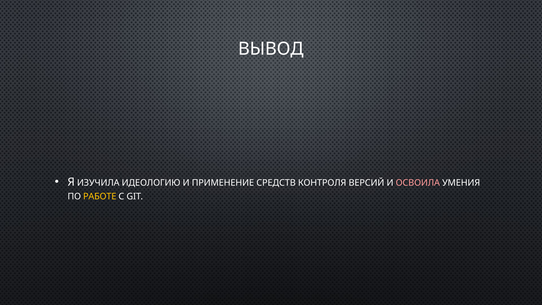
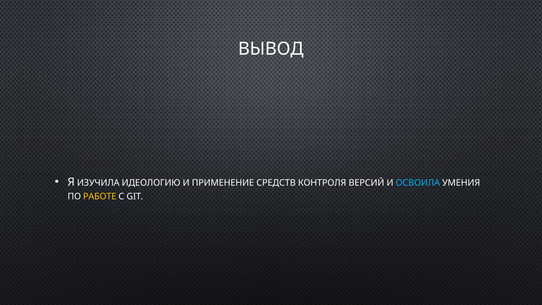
ОСВОИЛА colour: pink -> light blue
